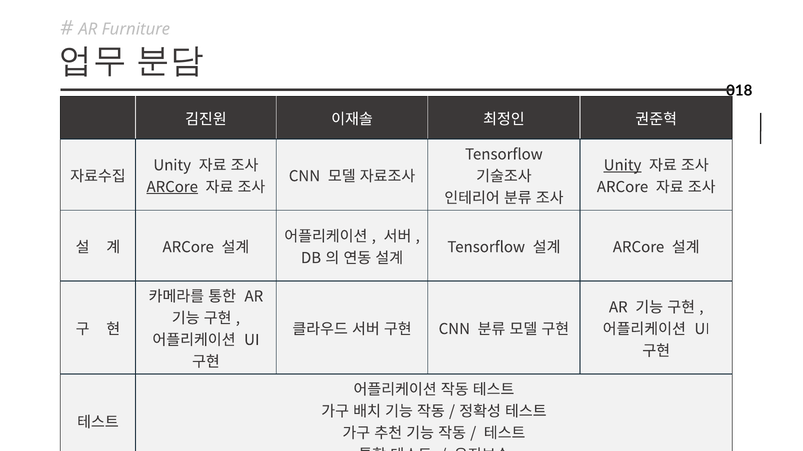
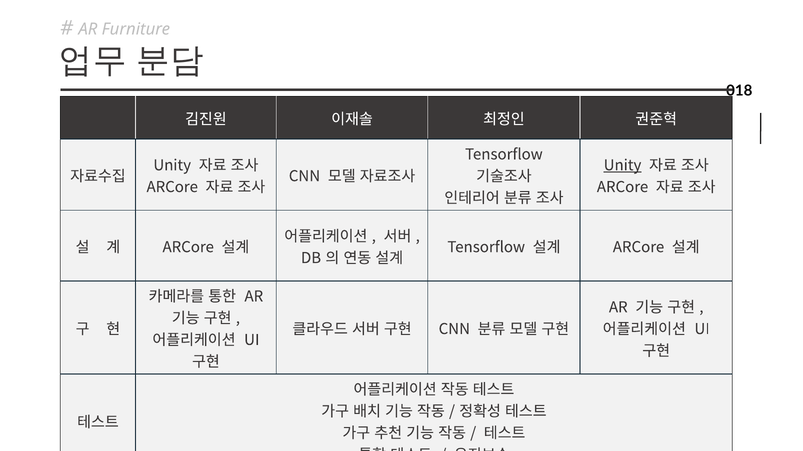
ARCore at (172, 187) underline: present -> none
